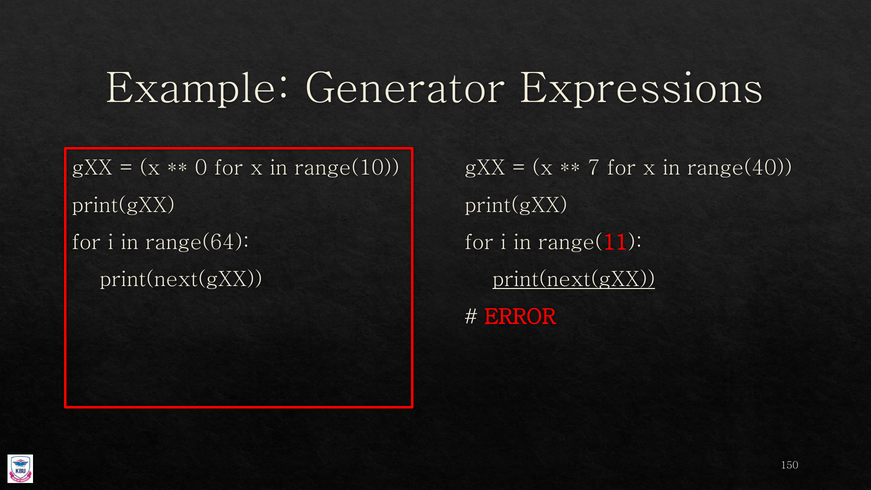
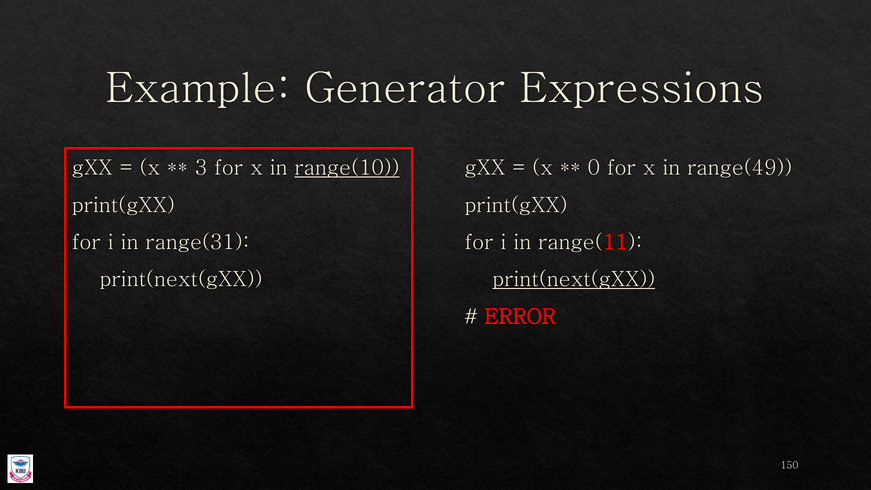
0: 0 -> 3
range(10 underline: none -> present
7: 7 -> 0
range(40: range(40 -> range(49
range(64: range(64 -> range(31
